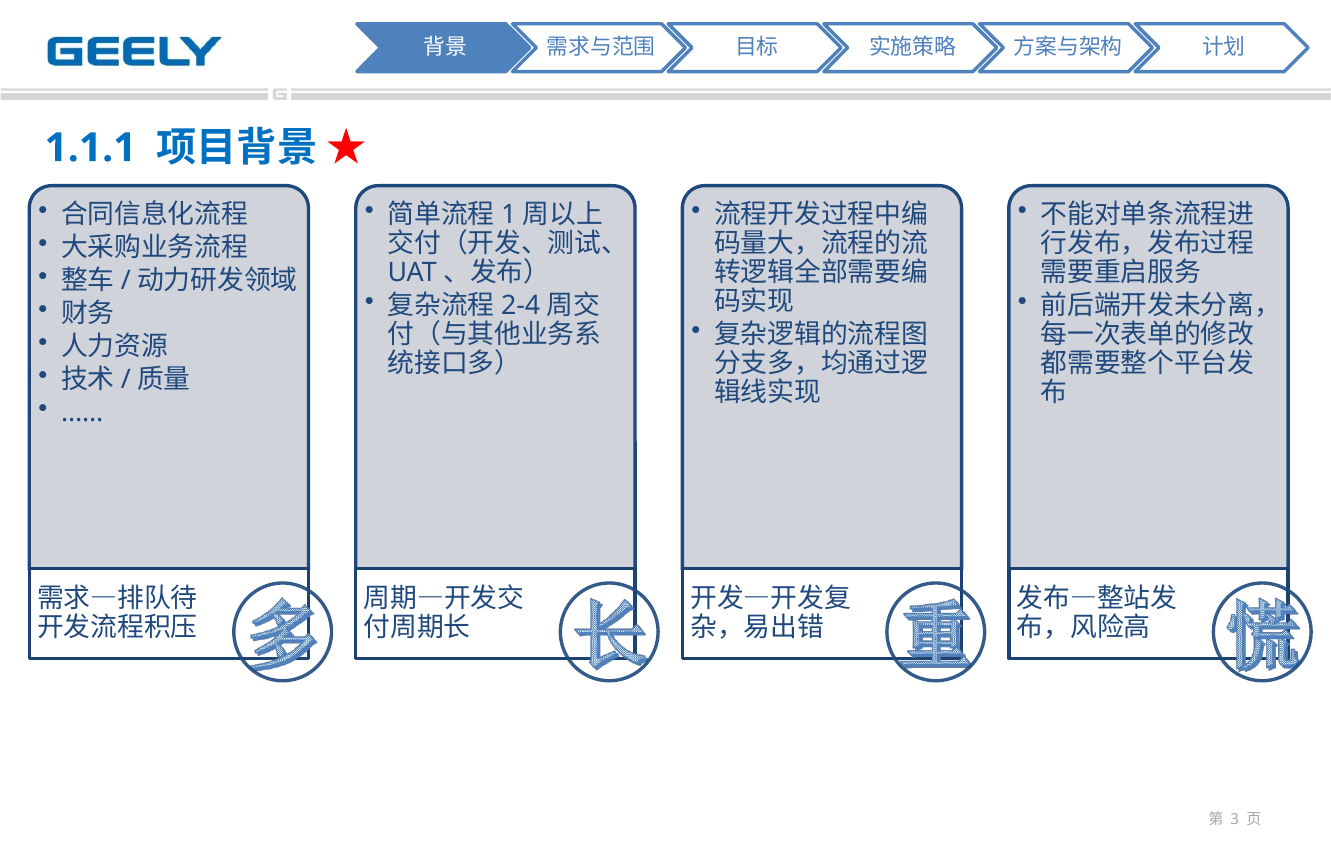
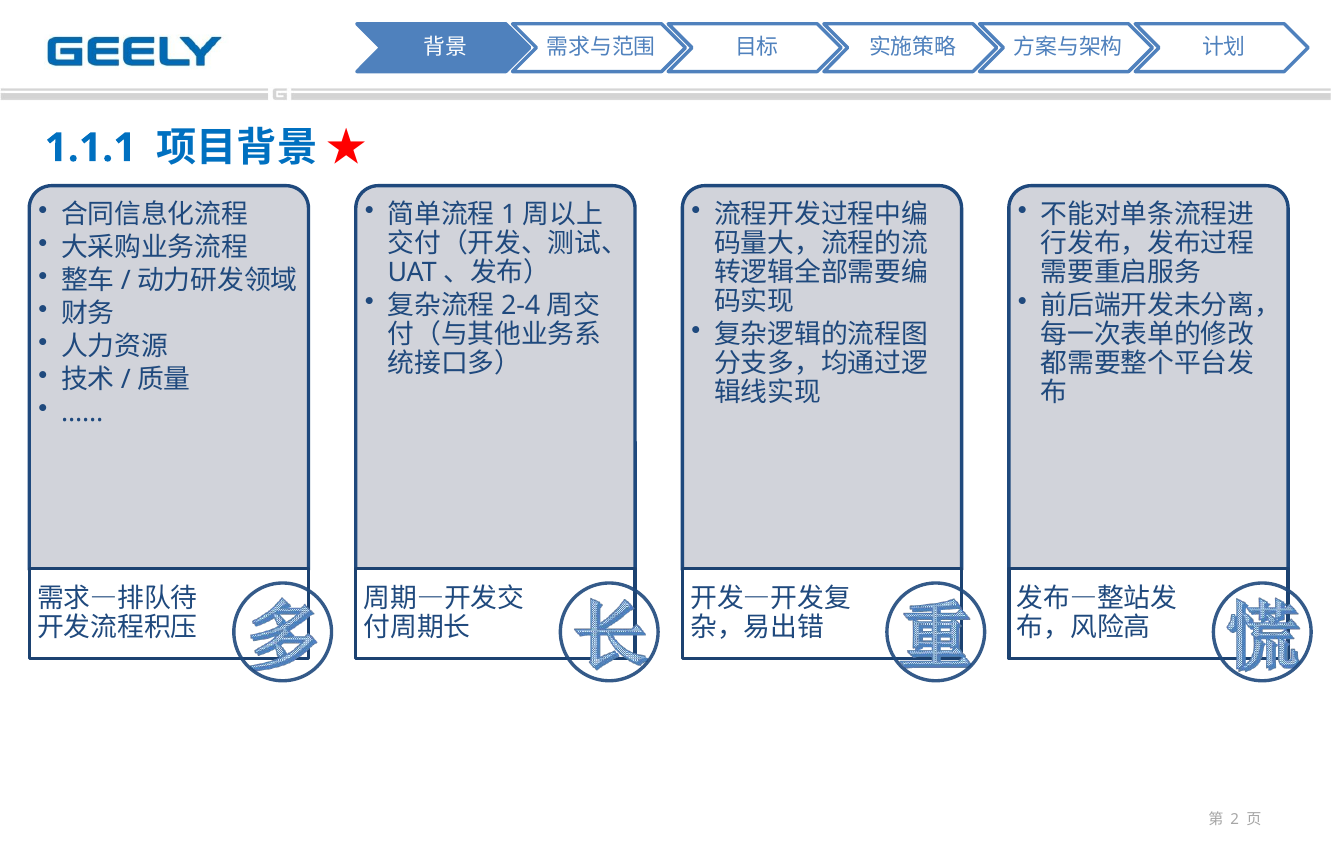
3: 3 -> 2
